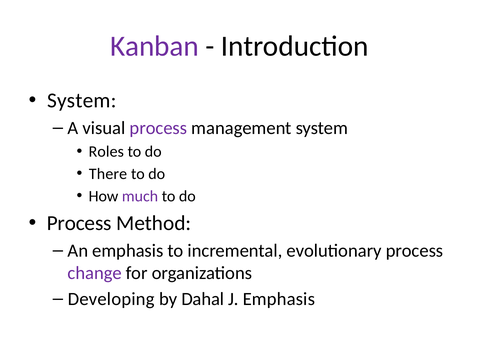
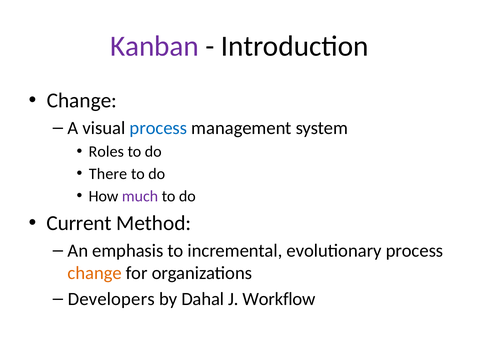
System at (82, 101): System -> Change
process at (158, 128) colour: purple -> blue
Process at (79, 223): Process -> Current
change at (95, 273) colour: purple -> orange
Developing: Developing -> Developers
J Emphasis: Emphasis -> Workflow
